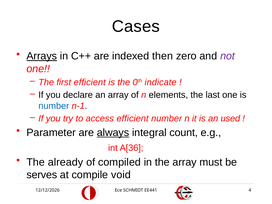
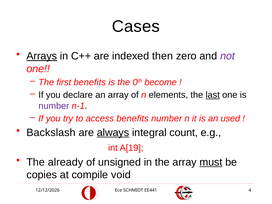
first efficient: efficient -> benefits
indicate: indicate -> become
last underline: none -> present
number at (54, 106) colour: blue -> purple
access efficient: efficient -> benefits
Parameter: Parameter -> Backslash
A[36: A[36 -> A[19
compiled: compiled -> unsigned
must underline: none -> present
serves: serves -> copies
